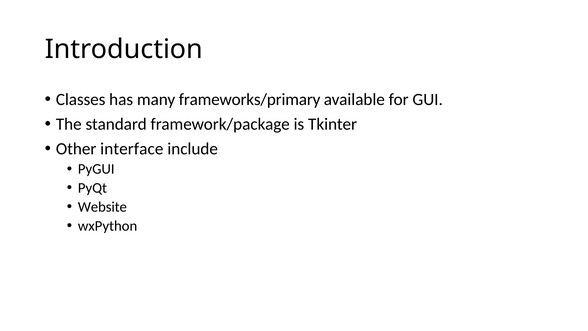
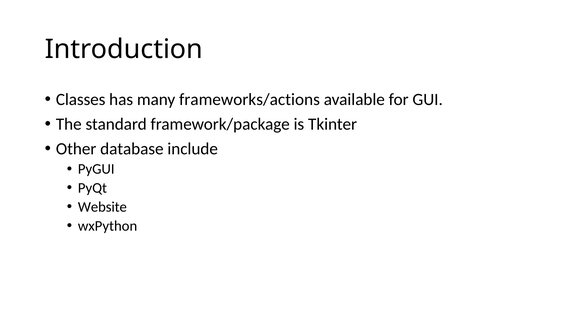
frameworks/primary: frameworks/primary -> frameworks/actions
interface: interface -> database
